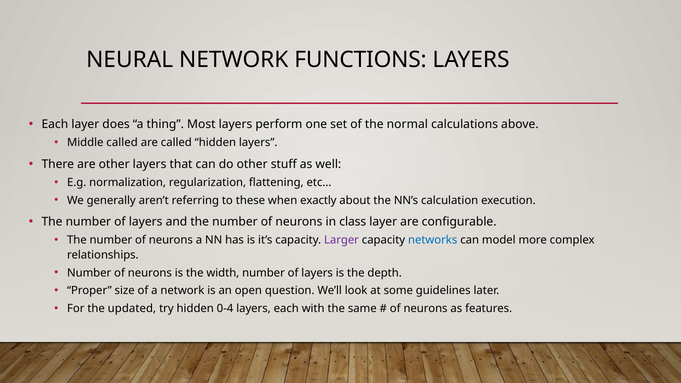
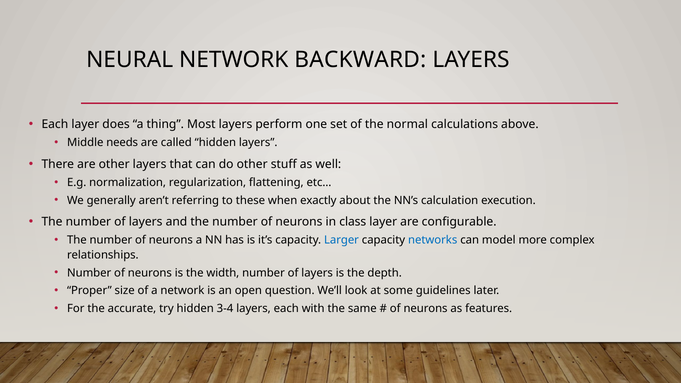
FUNCTIONS: FUNCTIONS -> BACKWARD
Middle called: called -> needs
Larger colour: purple -> blue
updated: updated -> accurate
0-4: 0-4 -> 3-4
